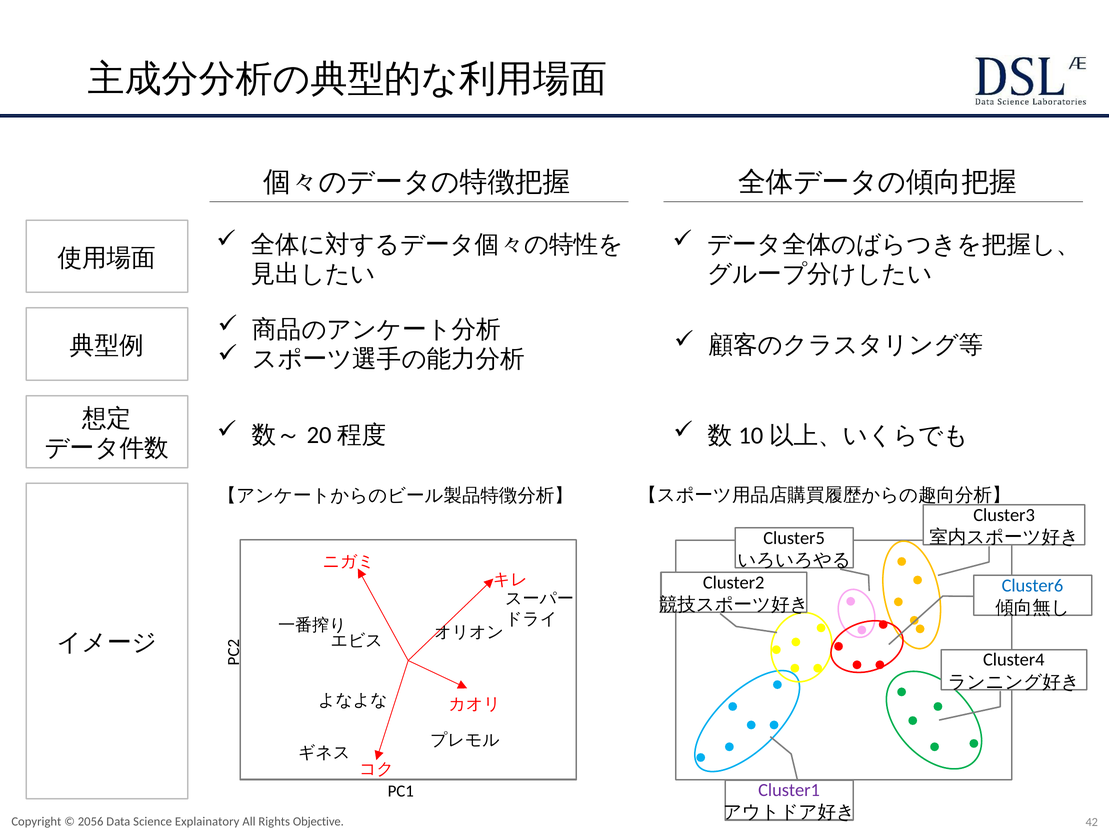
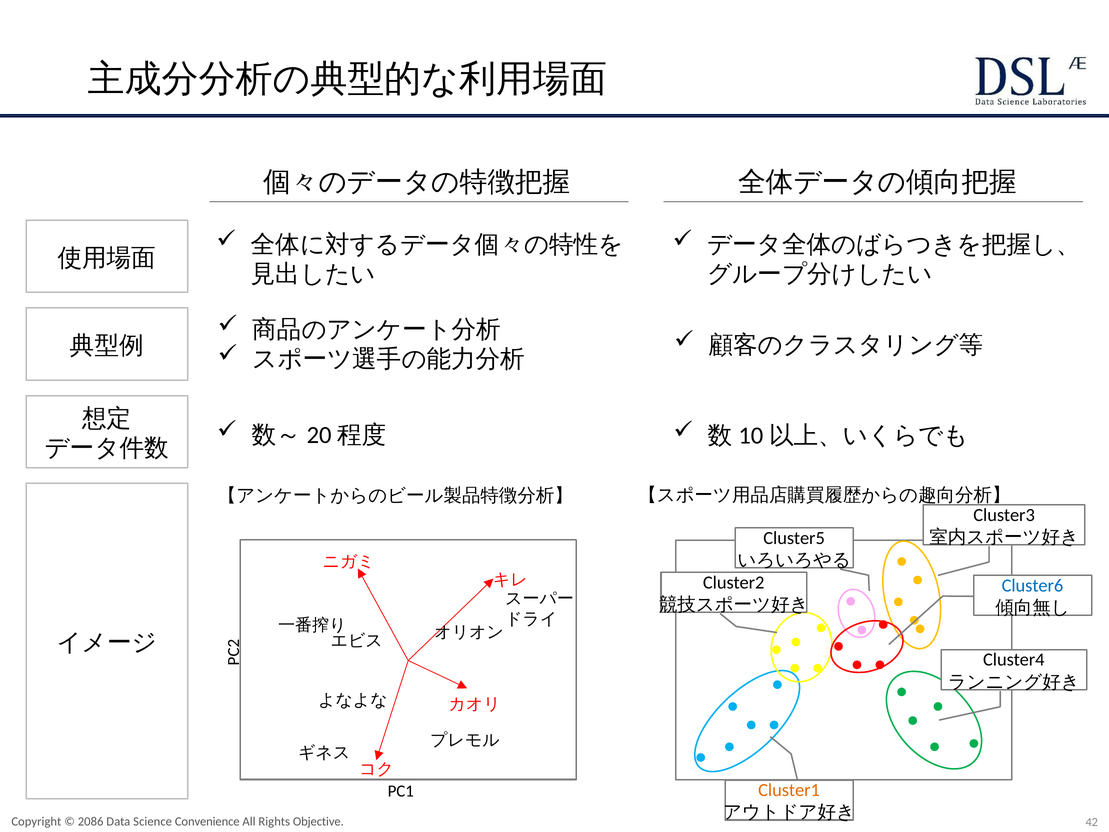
Cluster1 colour: purple -> orange
2056: 2056 -> 2086
Explainatory: Explainatory -> Convenience
